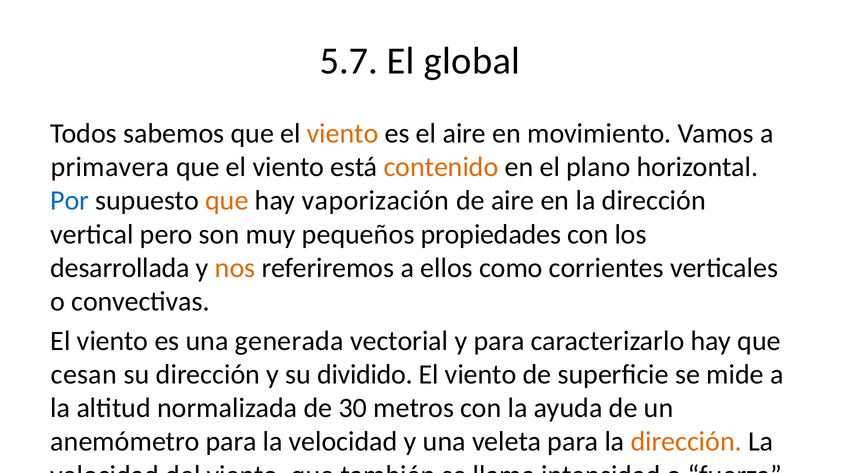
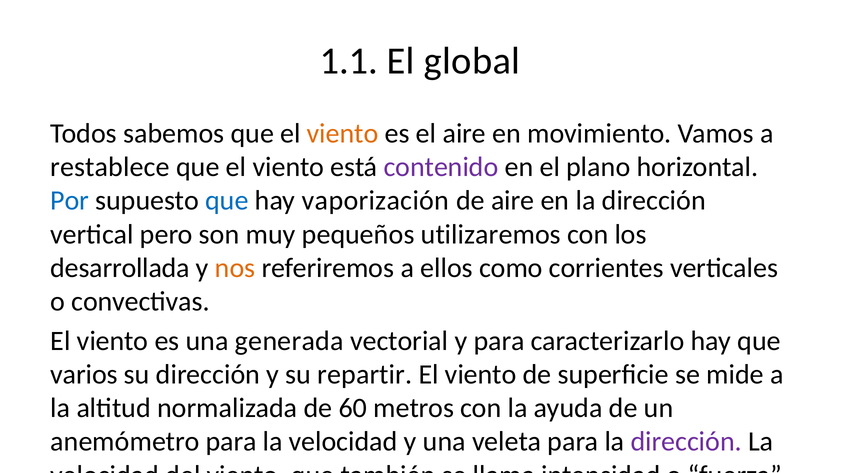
5.7: 5.7 -> 1.1
primavera: primavera -> restablece
contenido colour: orange -> purple
que at (227, 201) colour: orange -> blue
propiedades: propiedades -> utilizaremos
cesan: cesan -> varios
dividido: dividido -> repartir
30: 30 -> 60
dirección at (686, 442) colour: orange -> purple
